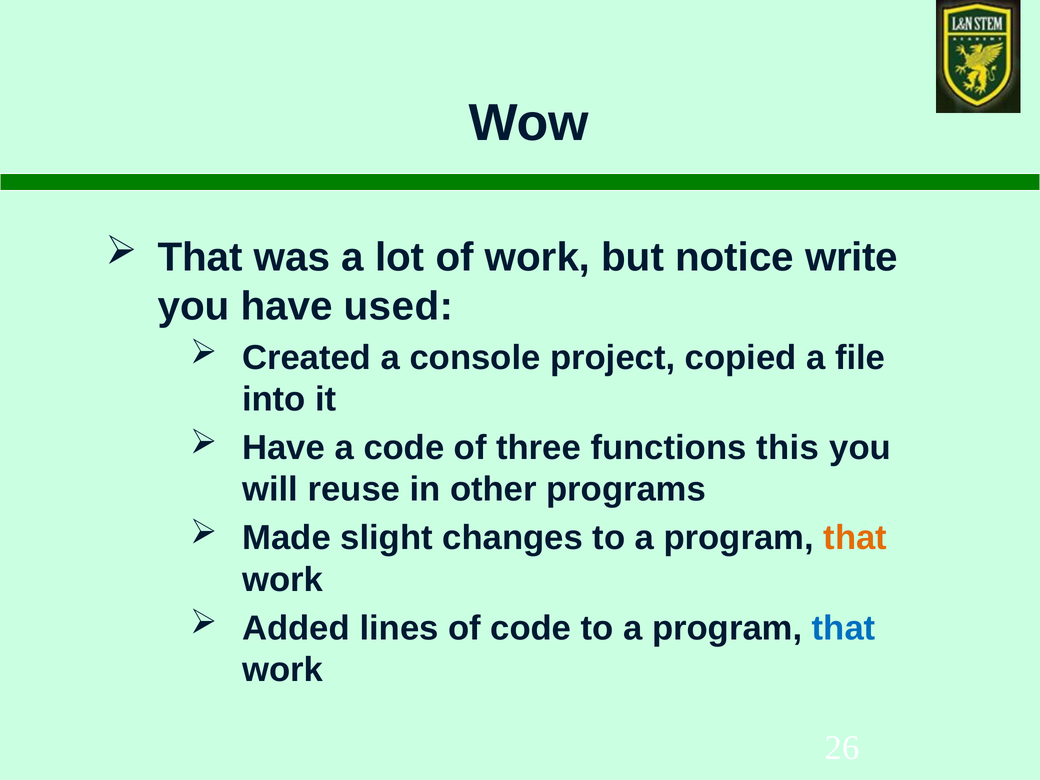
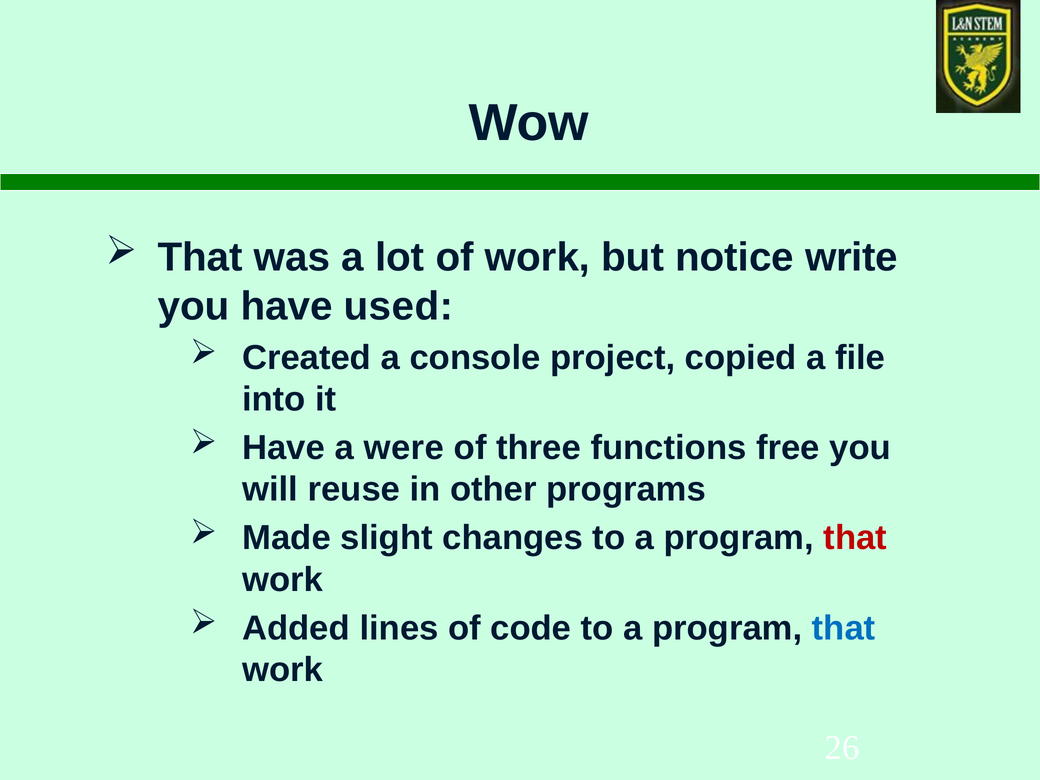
a code: code -> were
this: this -> free
that at (855, 538) colour: orange -> red
